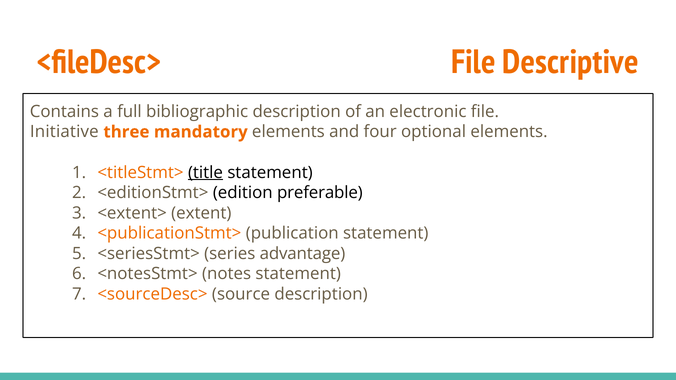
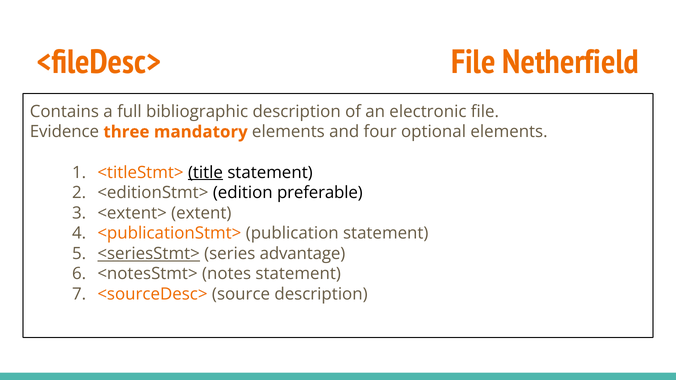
Descriptive: Descriptive -> Netherfield
Initiative: Initiative -> Evidence
<seriesStmt> underline: none -> present
